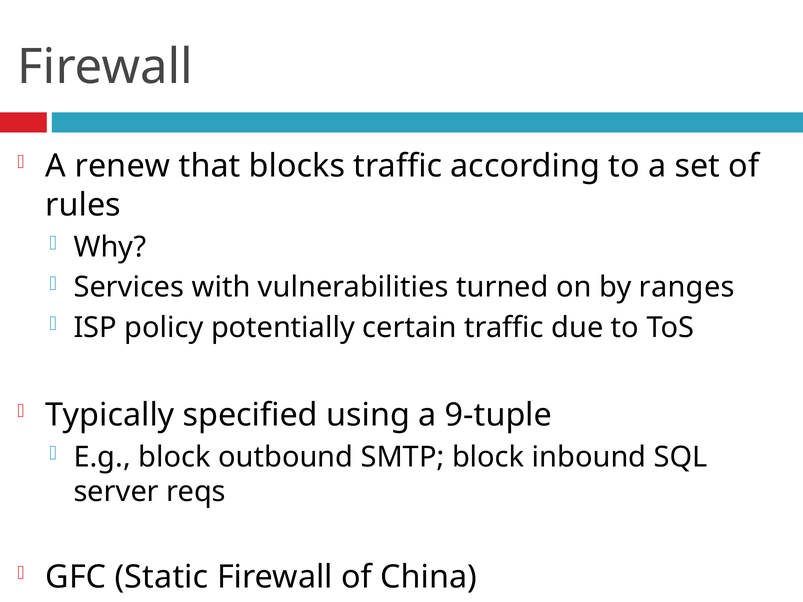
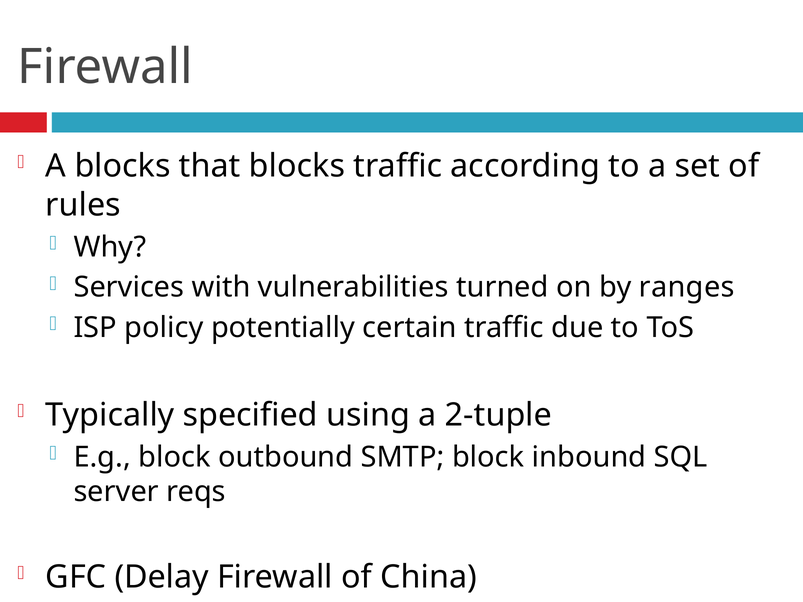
A renew: renew -> blocks
9-tuple: 9-tuple -> 2-tuple
Static: Static -> Delay
